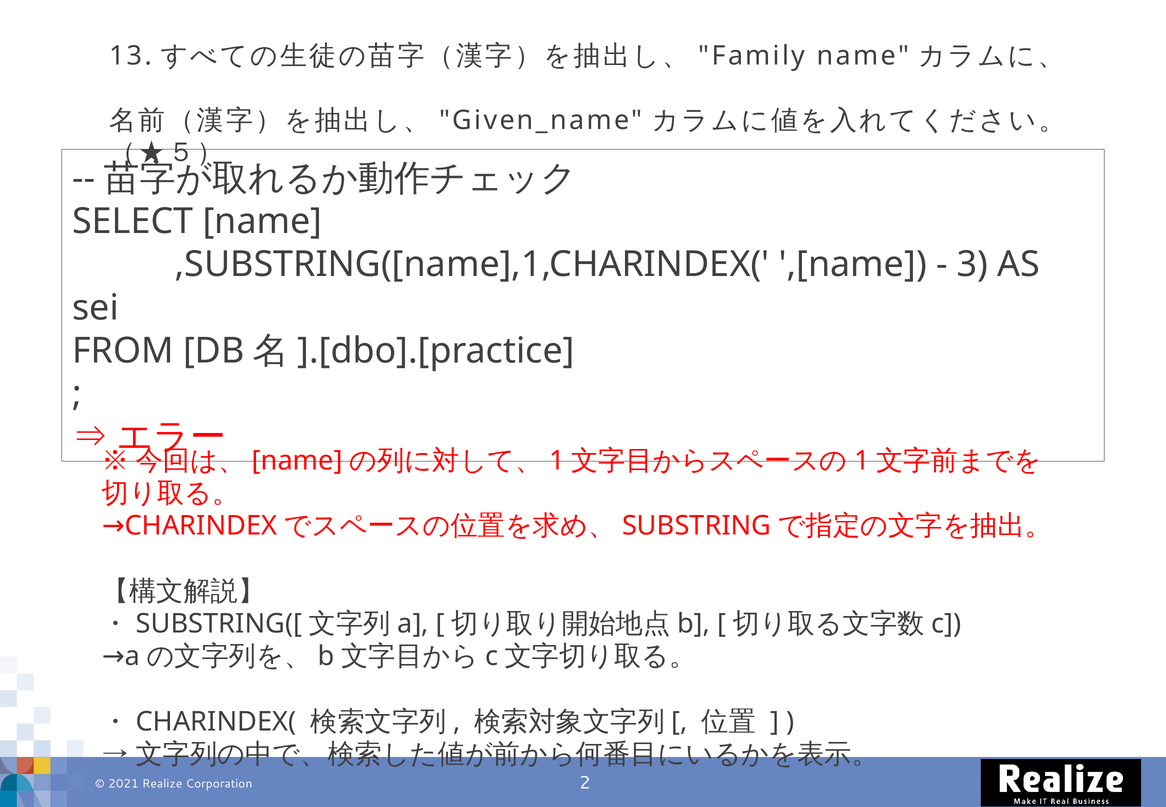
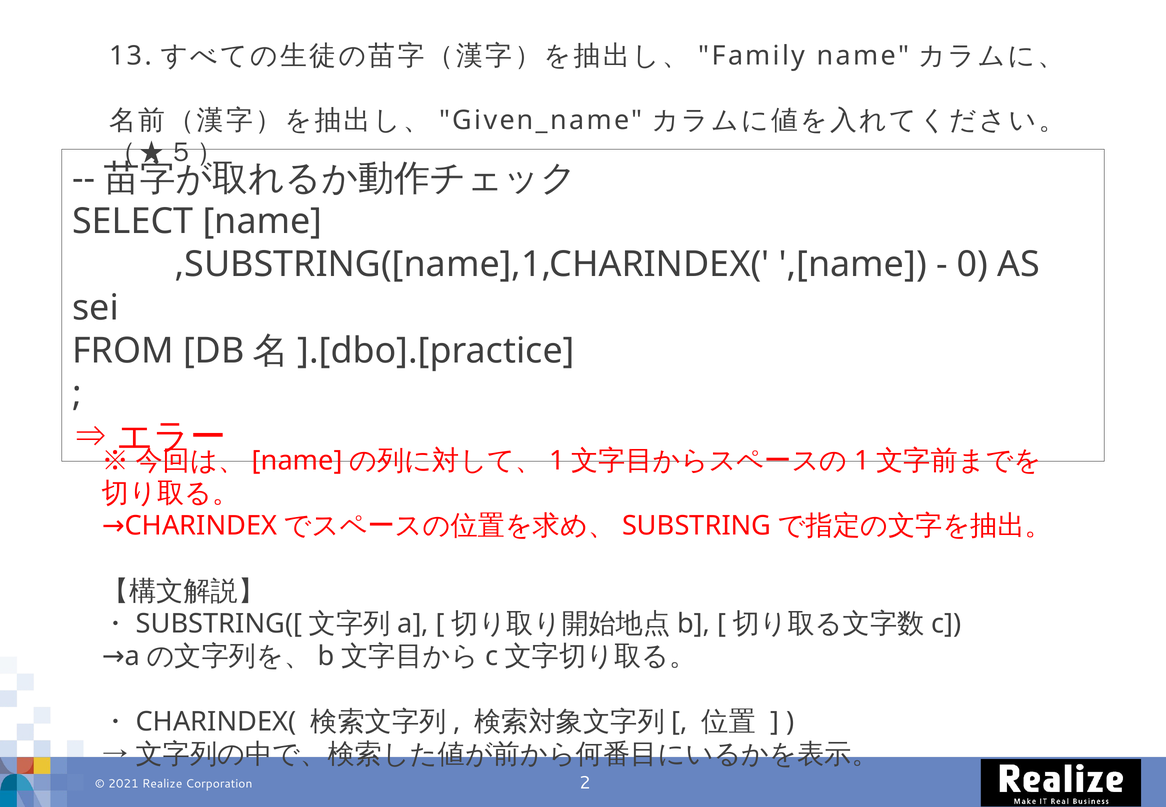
3: 3 -> 0
